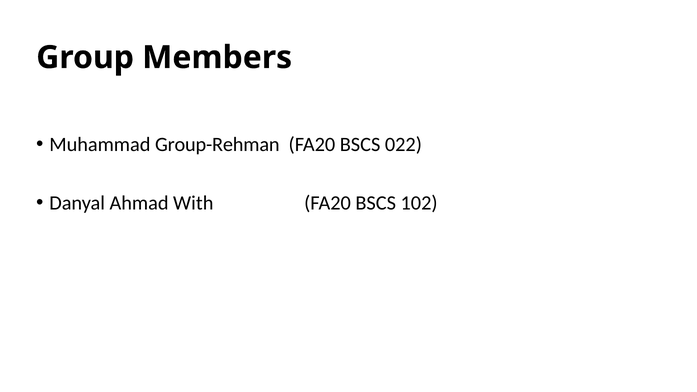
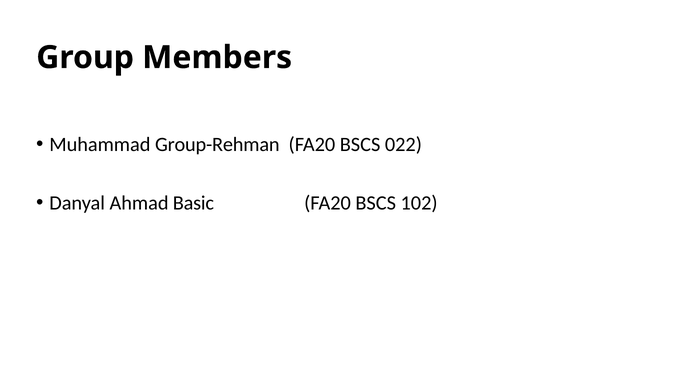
With: With -> Basic
